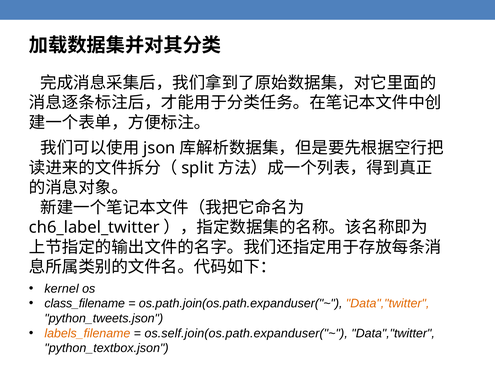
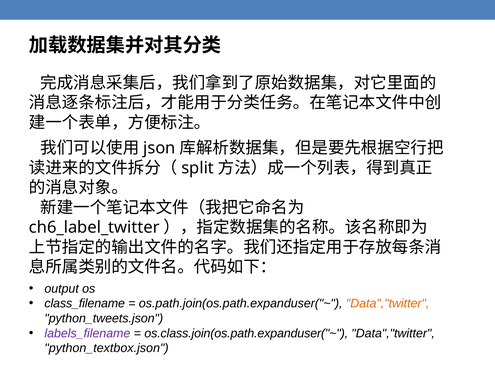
kernel: kernel -> output
labels_filename colour: orange -> purple
os.self.join(os.path.expanduser("~: os.self.join(os.path.expanduser("~ -> os.class.join(os.path.expanduser("~
